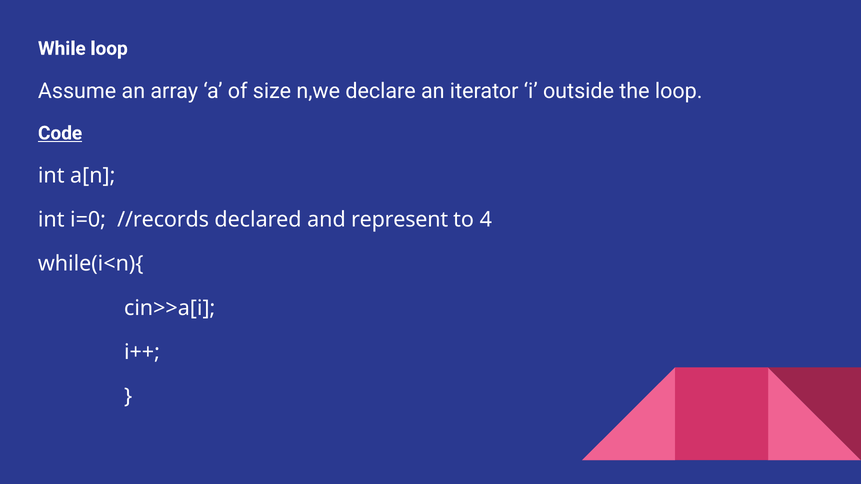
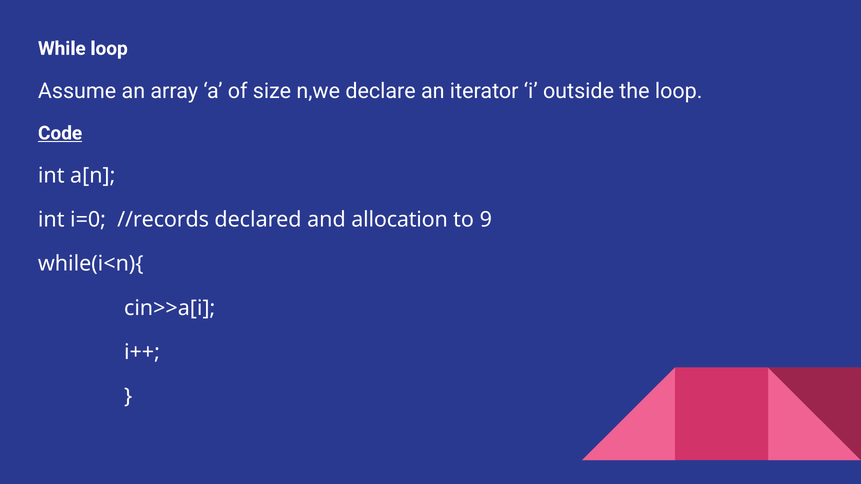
represent: represent -> allocation
4: 4 -> 9
